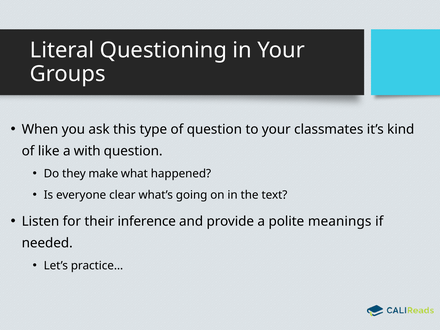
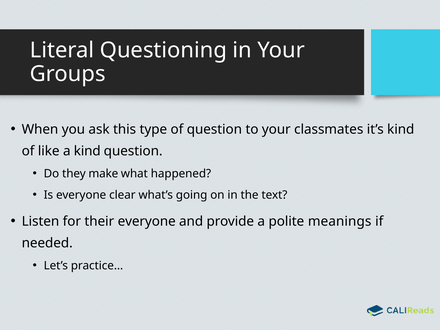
a with: with -> kind
their inference: inference -> everyone
